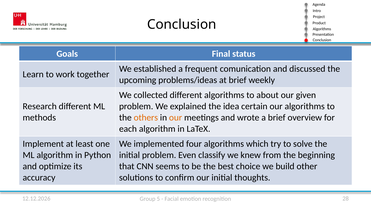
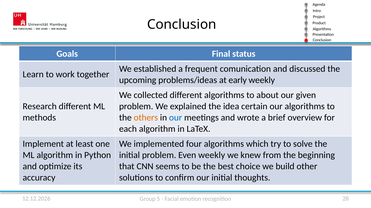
at brief: brief -> early
our at (176, 118) colour: orange -> blue
Even classify: classify -> weekly
